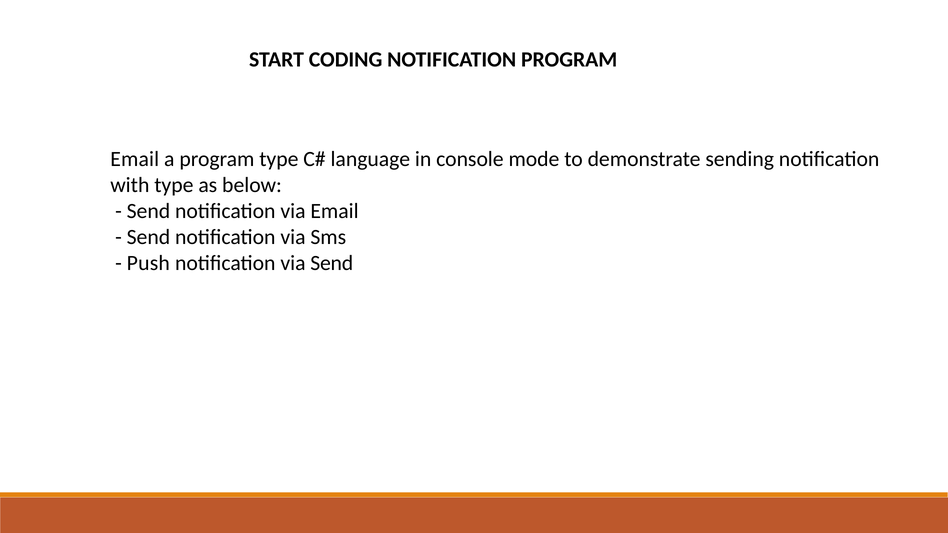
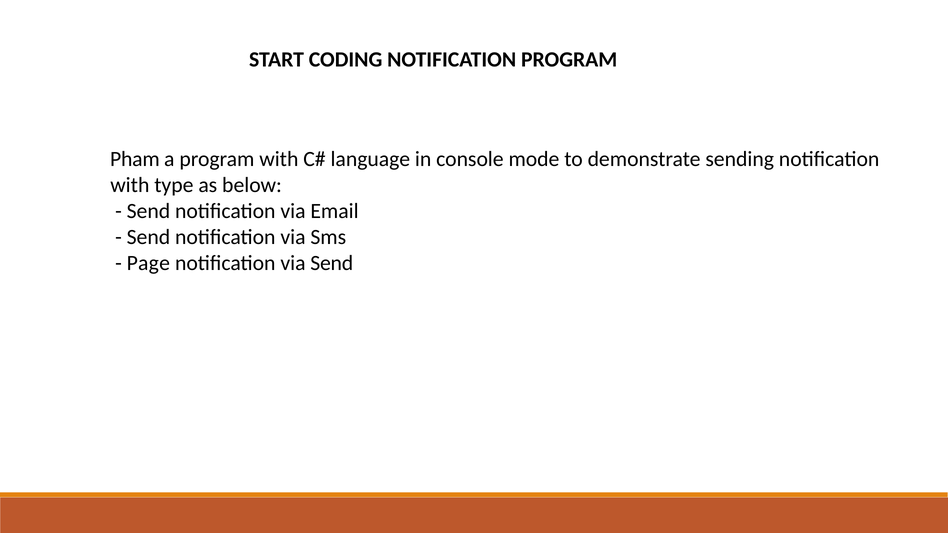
Email at (135, 159): Email -> Pham
program type: type -> with
Push: Push -> Page
